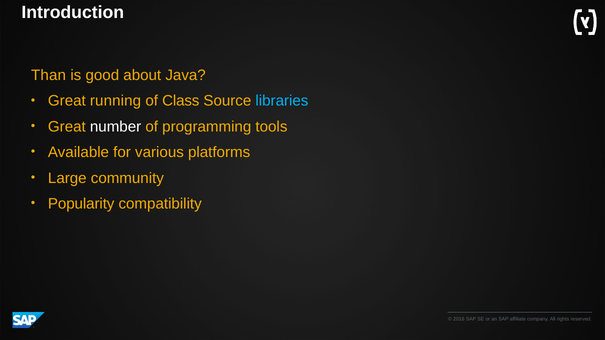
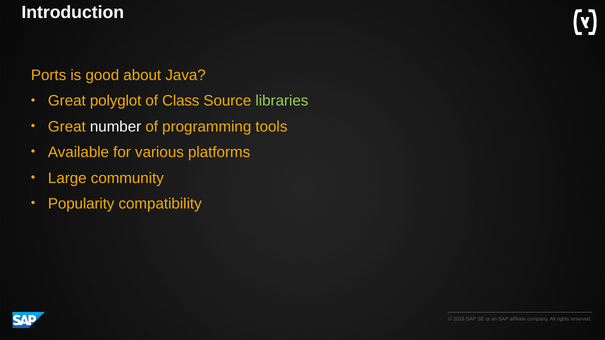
Than: Than -> Ports
running: running -> polyglot
libraries colour: light blue -> light green
